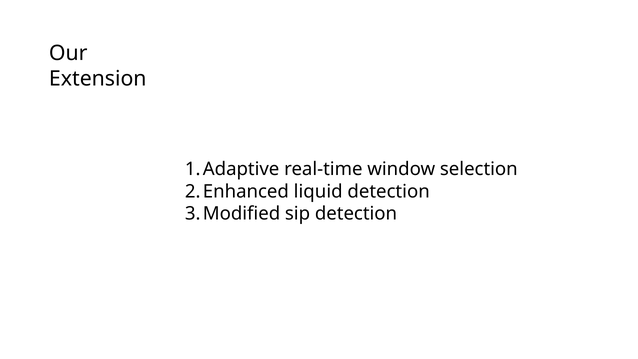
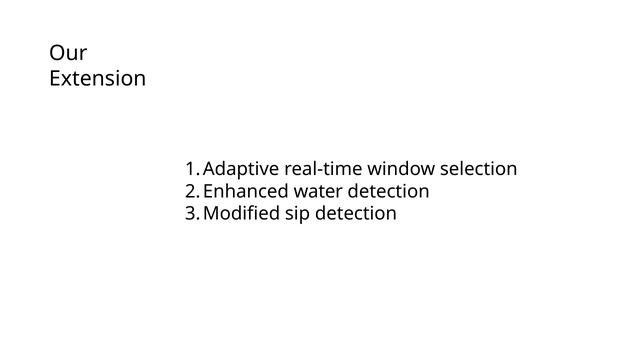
liquid: liquid -> water
